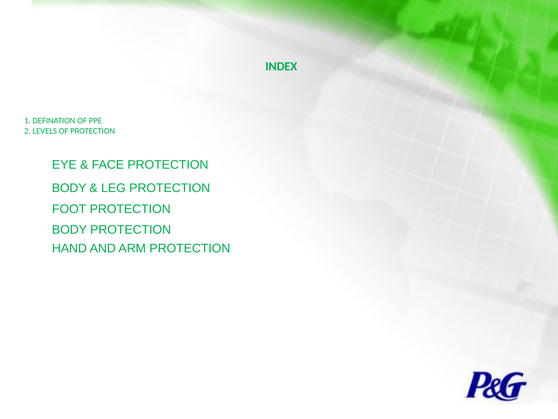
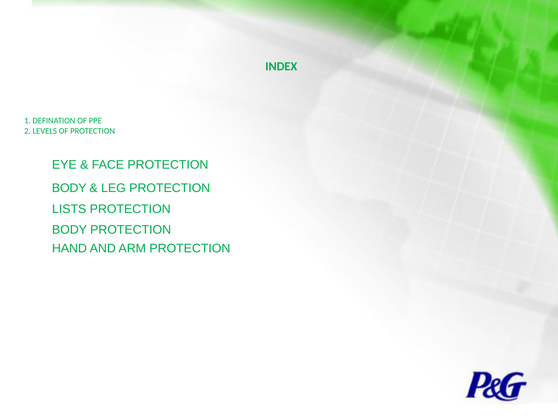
FOOT: FOOT -> LISTS
